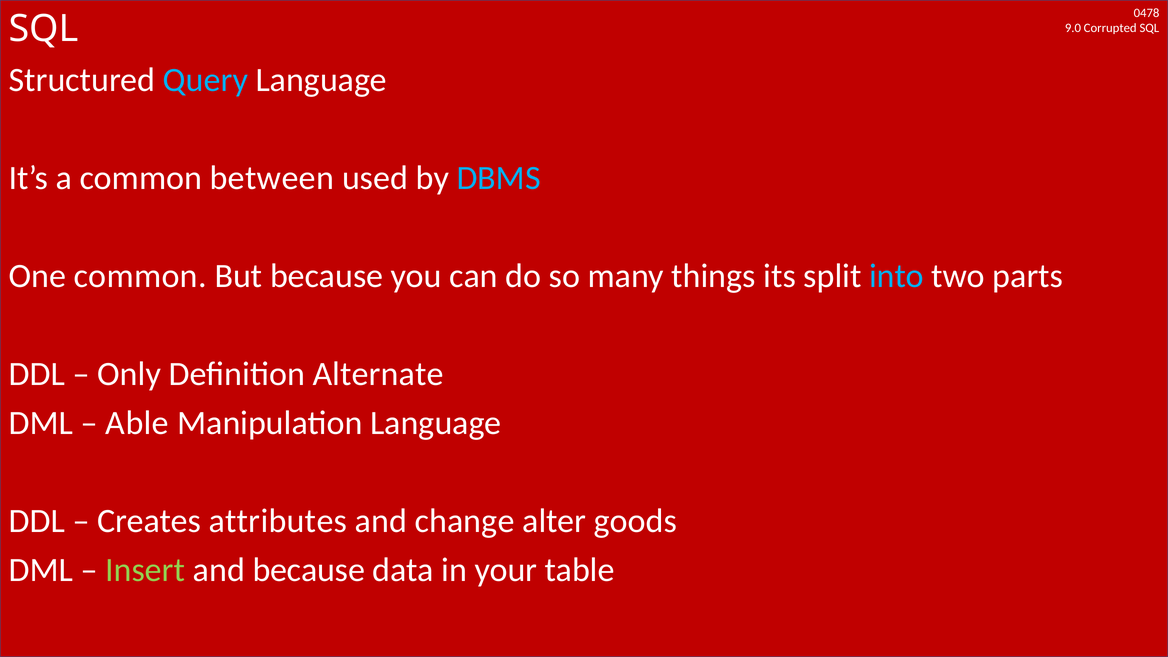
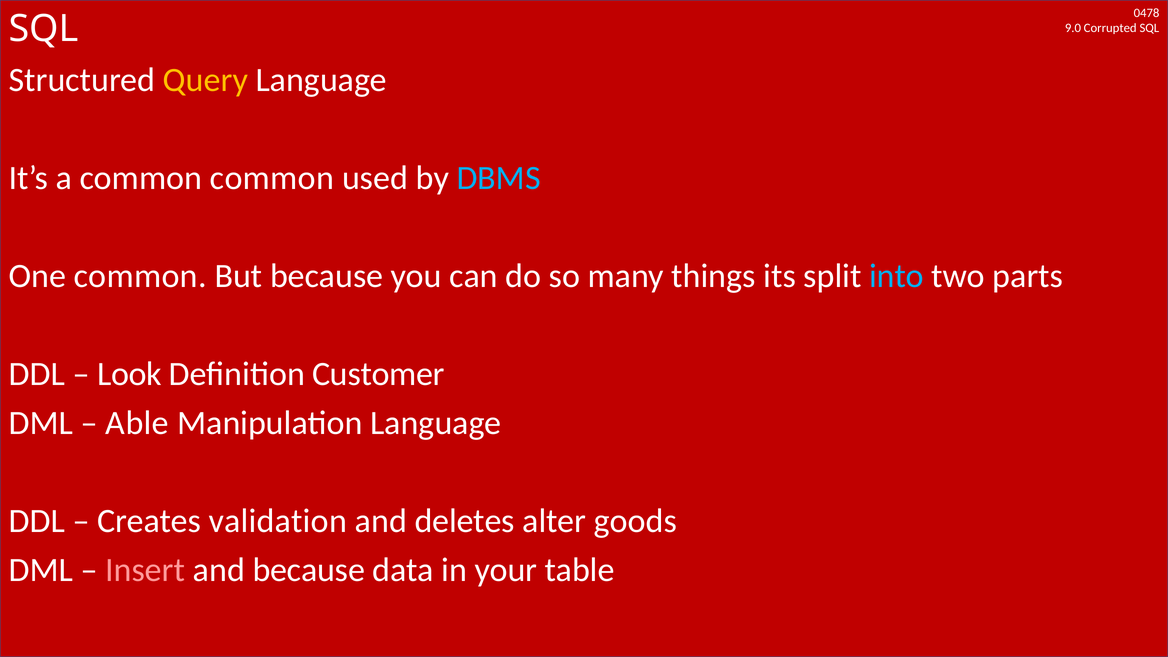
Query colour: light blue -> yellow
common between: between -> common
Only: Only -> Look
Alternate: Alternate -> Customer
attributes: attributes -> validation
change: change -> deletes
Insert colour: light green -> pink
